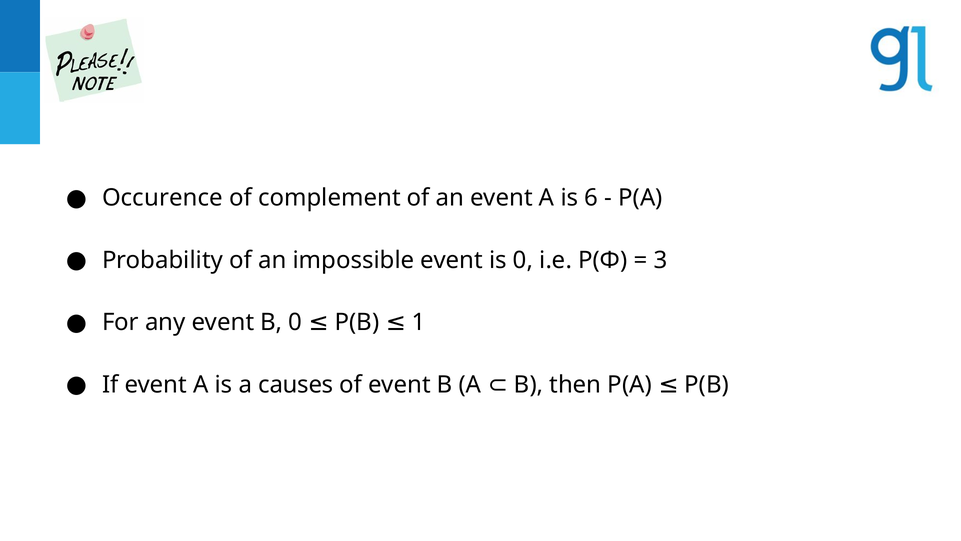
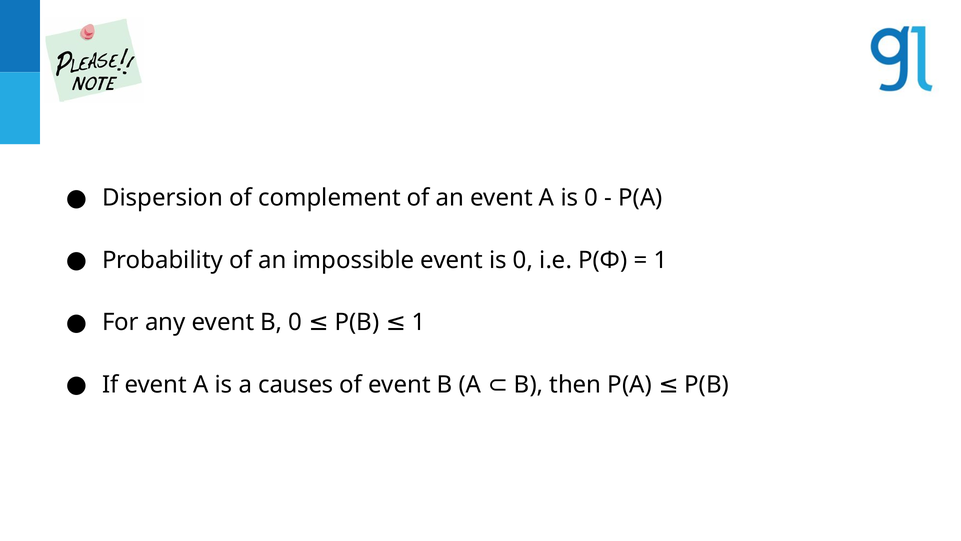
Occurence: Occurence -> Dispersion
A is 6: 6 -> 0
3 at (660, 260): 3 -> 1
